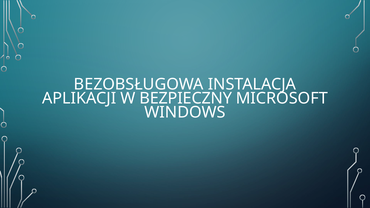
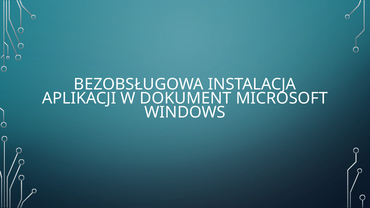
BEZPIECZNY: BEZPIECZNY -> DOKUMENT
